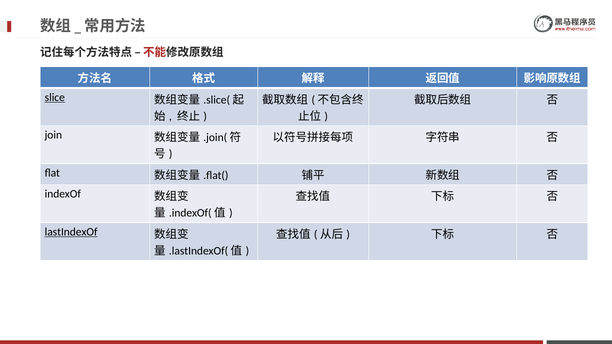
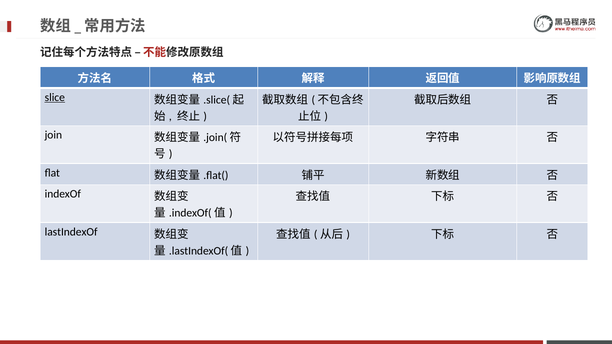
lastIndexOf underline: present -> none
